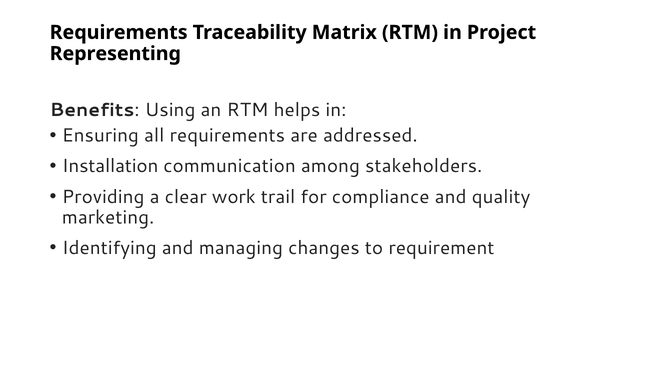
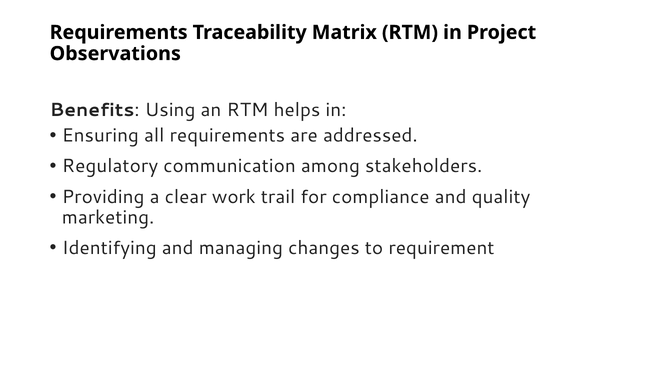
Representing: Representing -> Observations
Installation: Installation -> Regulatory
